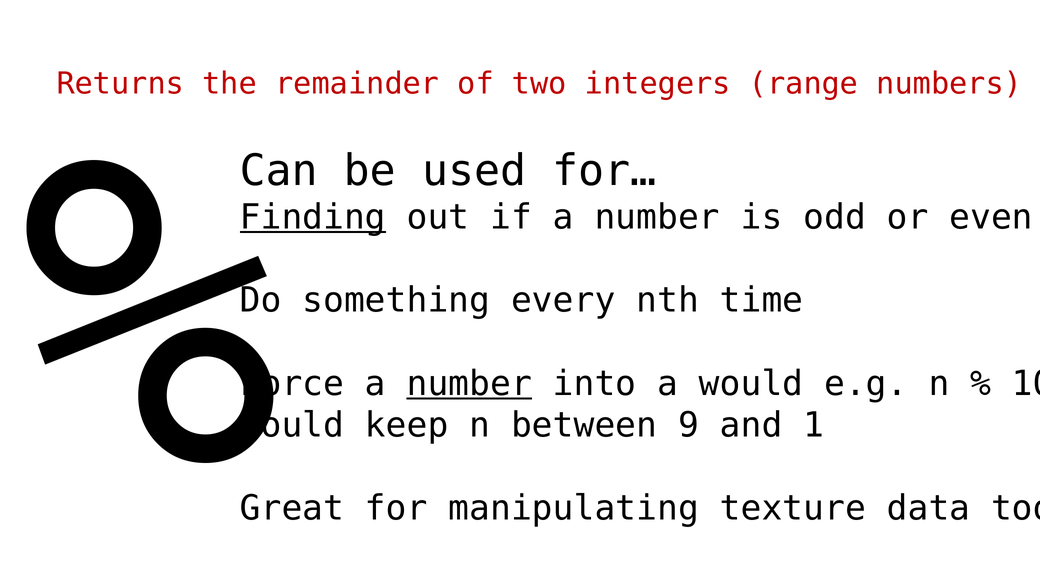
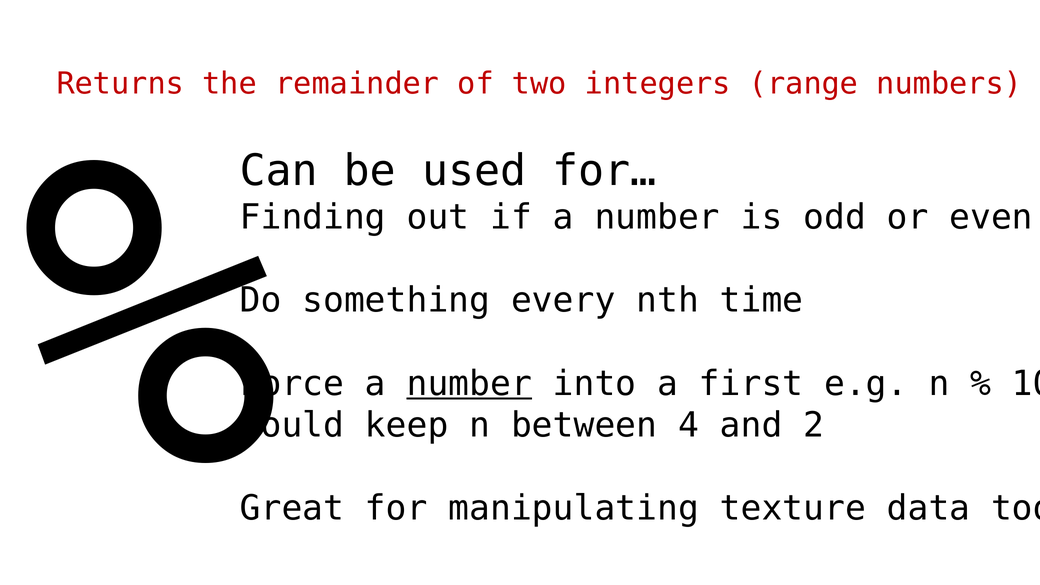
Finding underline: present -> none
a would: would -> first
9: 9 -> 4
1: 1 -> 2
